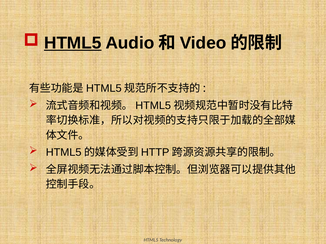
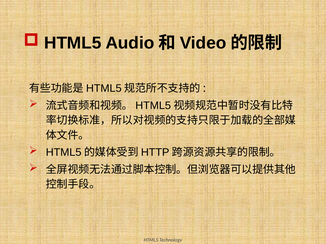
HTML5 at (73, 43) underline: present -> none
